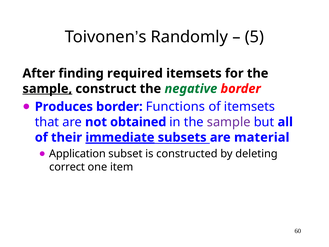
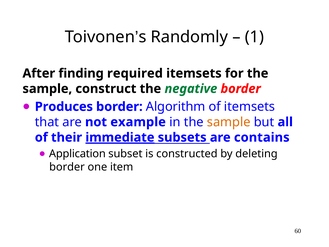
5: 5 -> 1
sample at (47, 89) underline: present -> none
Functions: Functions -> Algorithm
obtained: obtained -> example
sample at (229, 122) colour: purple -> orange
material: material -> contains
correct at (67, 167): correct -> border
